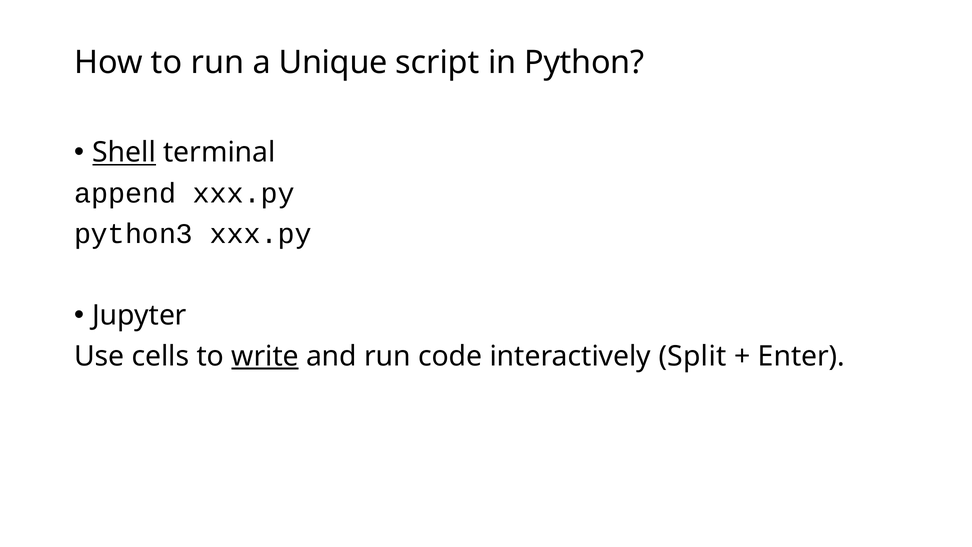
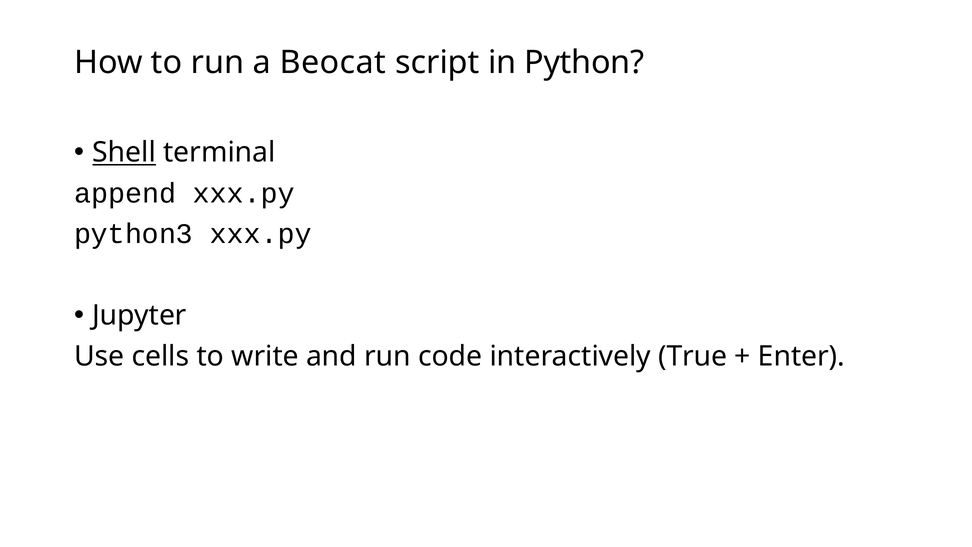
Unique: Unique -> Beocat
write underline: present -> none
Split: Split -> True
